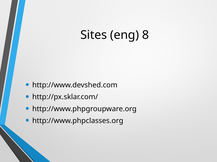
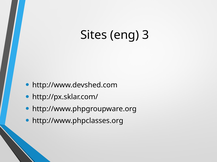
8: 8 -> 3
